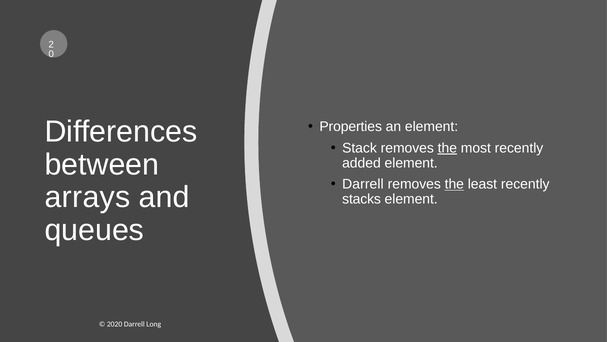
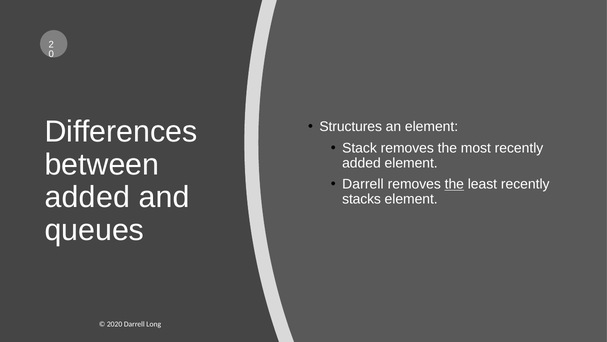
Properties: Properties -> Structures
the at (447, 148) underline: present -> none
arrays at (87, 197): arrays -> added
